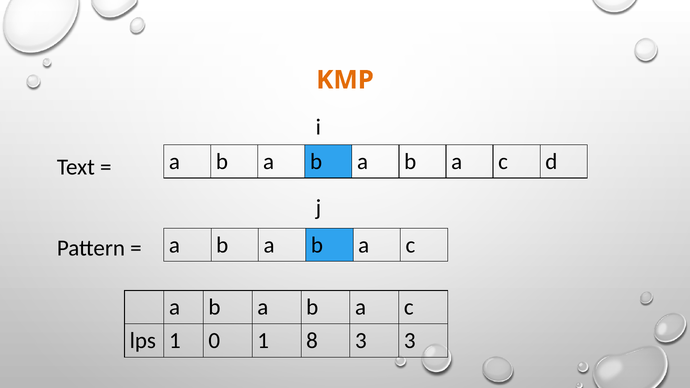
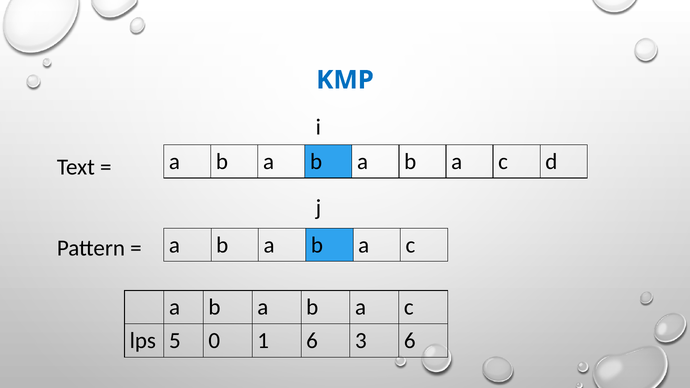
KMP colour: orange -> blue
lps 1: 1 -> 5
1 8: 8 -> 6
3 3: 3 -> 6
